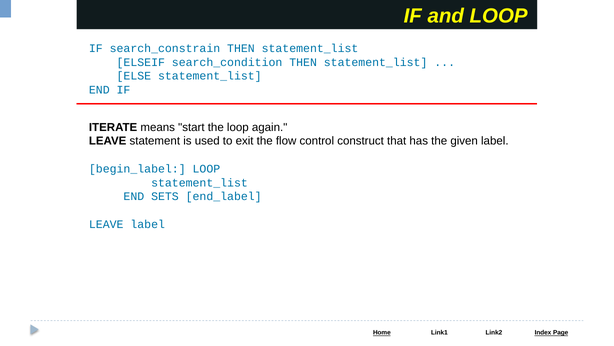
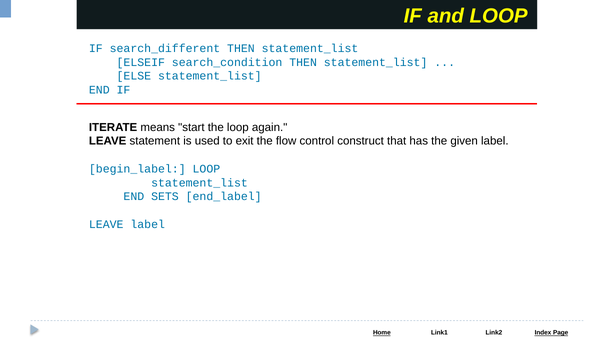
search_constrain: search_constrain -> search_different
